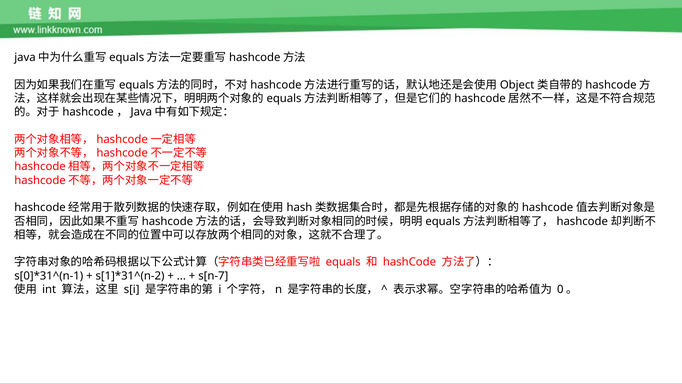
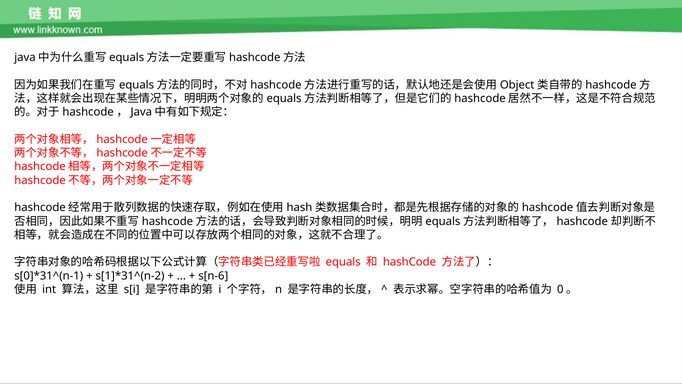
s[n-7: s[n-7 -> s[n-6
